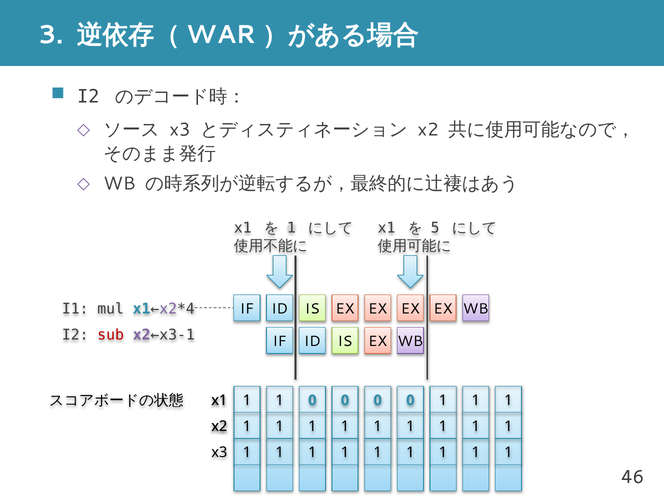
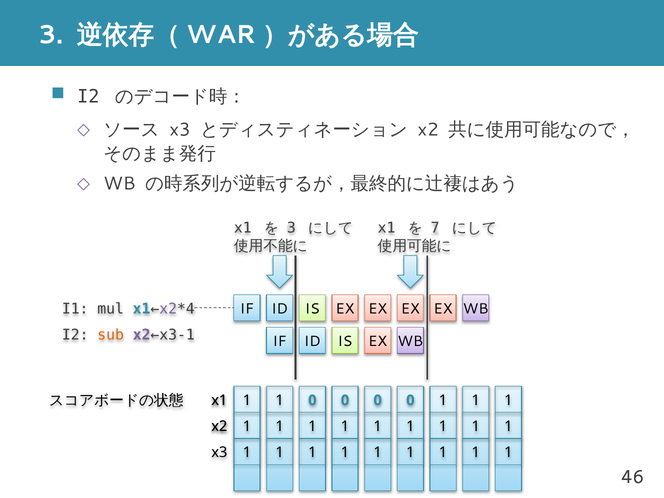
1 at (291, 228): 1 -> 3
5: 5 -> 7
sub colour: red -> orange
